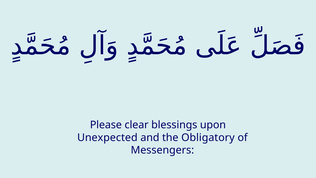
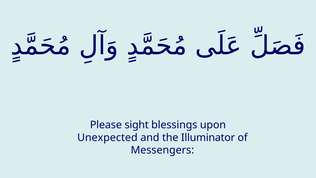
clear: clear -> sight
Obligatory: Obligatory -> Illuminator
